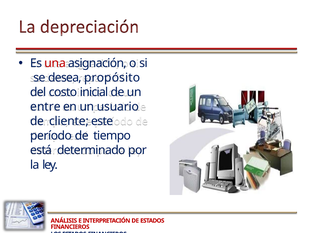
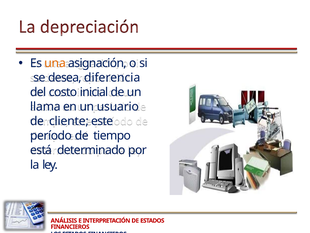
una colour: red -> orange
propósito: propósito -> diferencia
entre: entre -> llama
